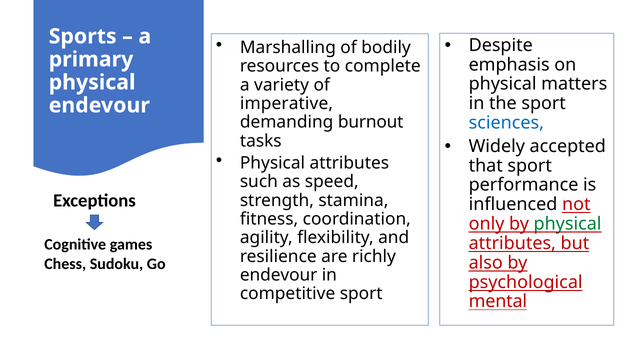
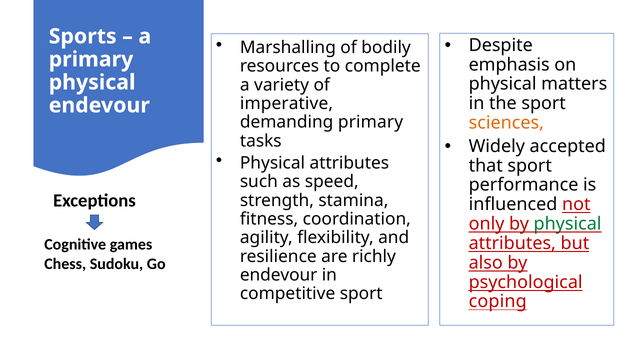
demanding burnout: burnout -> primary
sciences colour: blue -> orange
mental: mental -> coping
